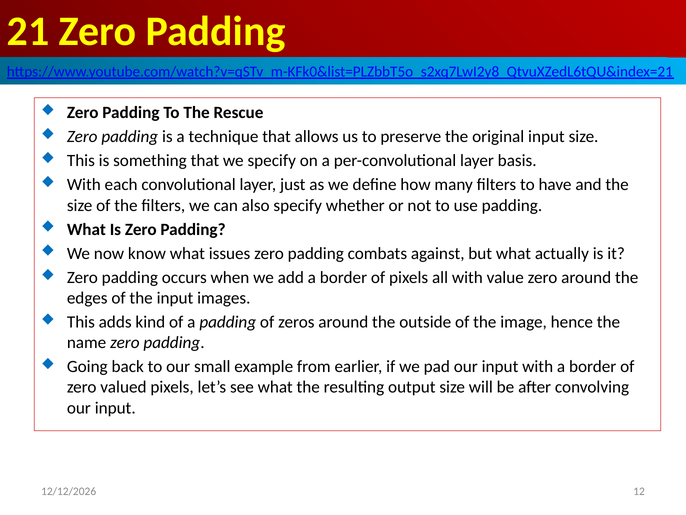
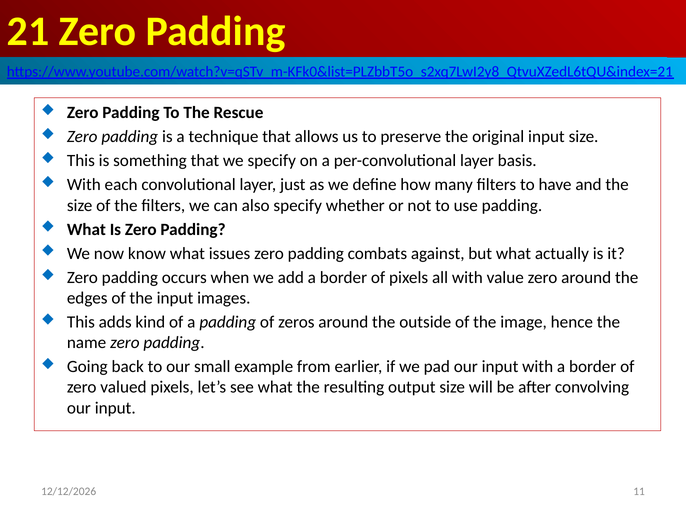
12: 12 -> 11
